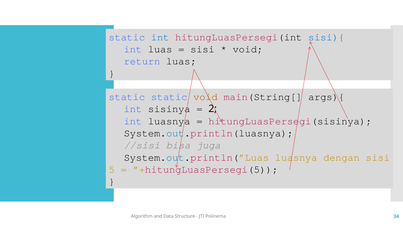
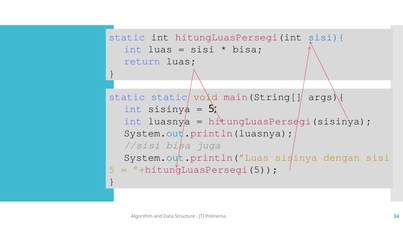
int at (160, 37) colour: blue -> black
void at (248, 49): void -> bisa
2 at (213, 109): 2 -> 5
System.out.println(”Luas luasnya: luasnya -> sisinya
